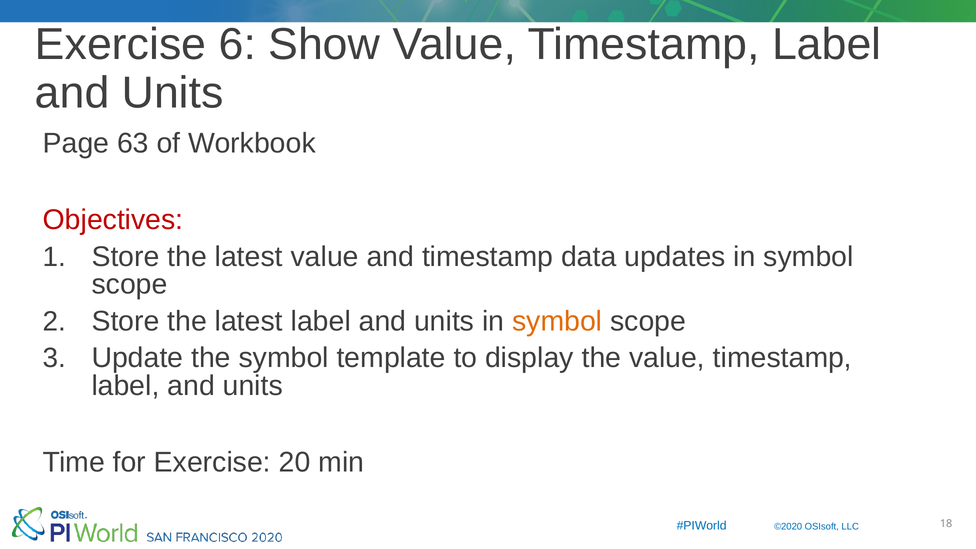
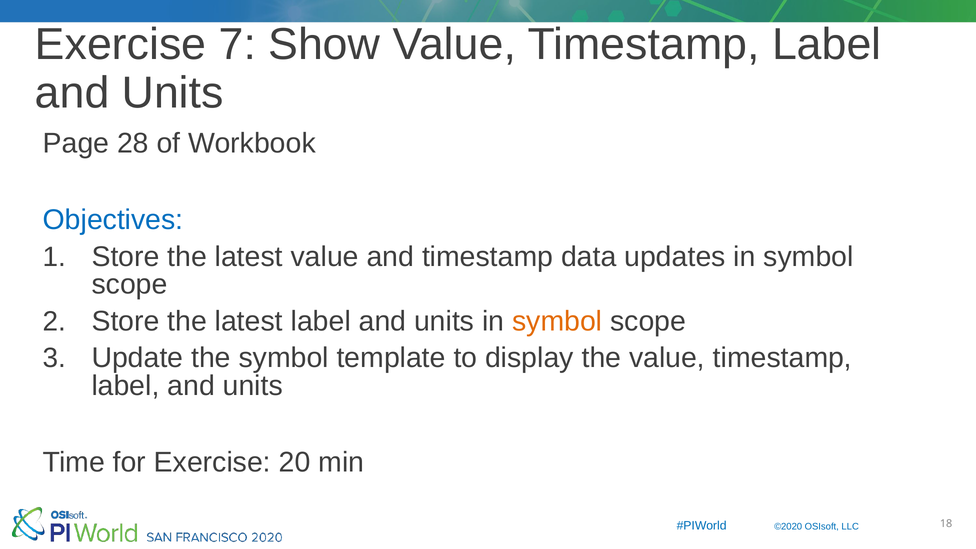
6: 6 -> 7
63: 63 -> 28
Objectives colour: red -> blue
